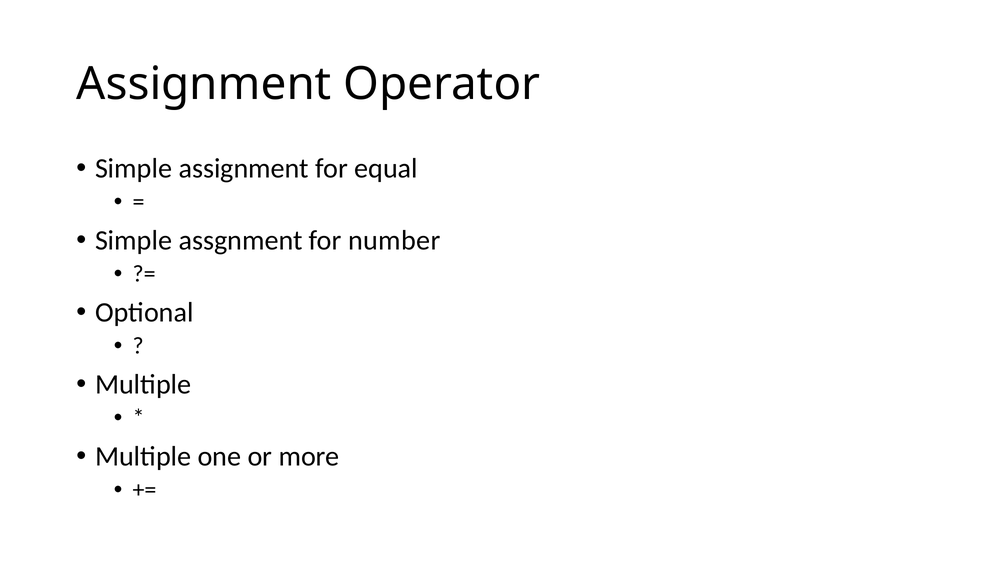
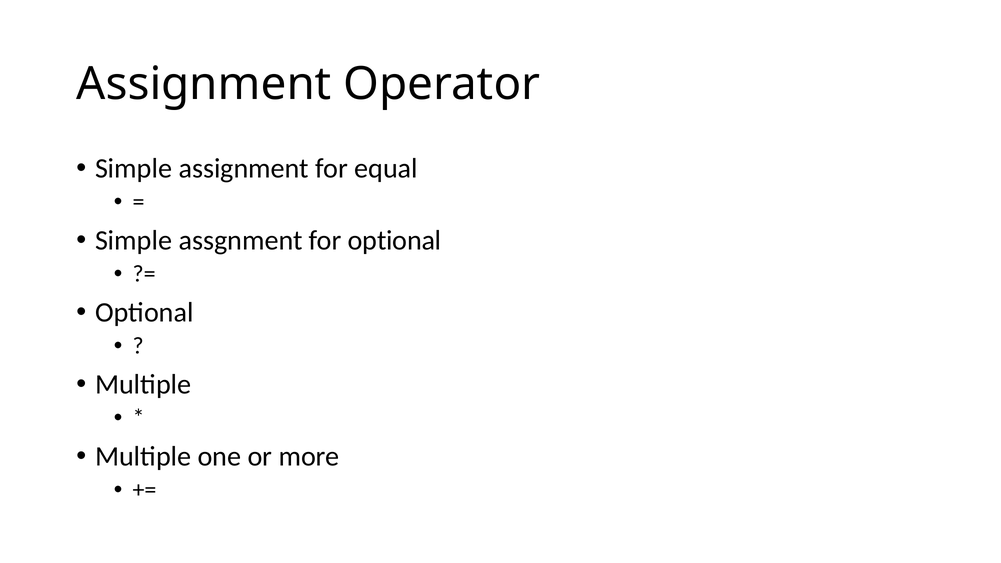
for number: number -> optional
